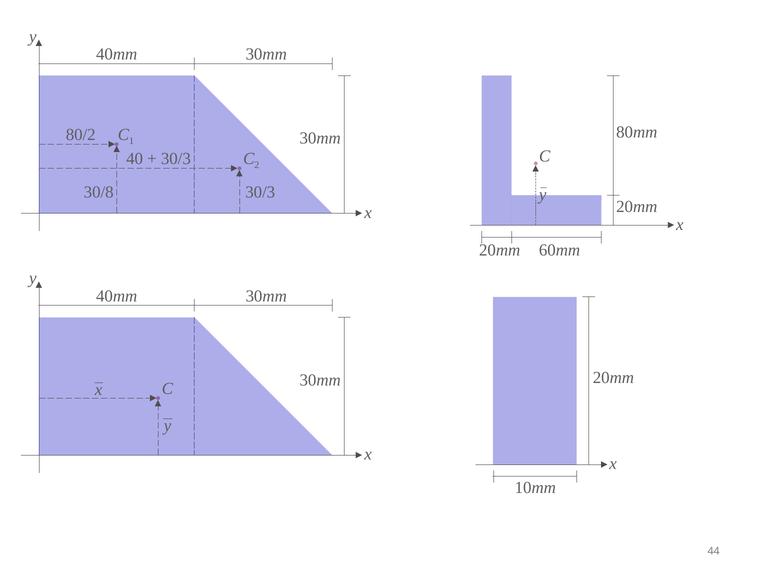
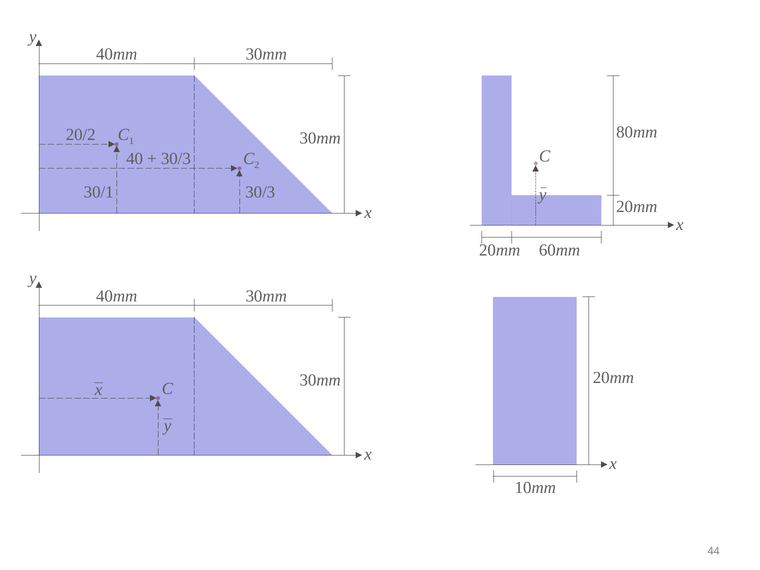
80/2: 80/2 -> 20/2
30/8: 30/8 -> 30/1
